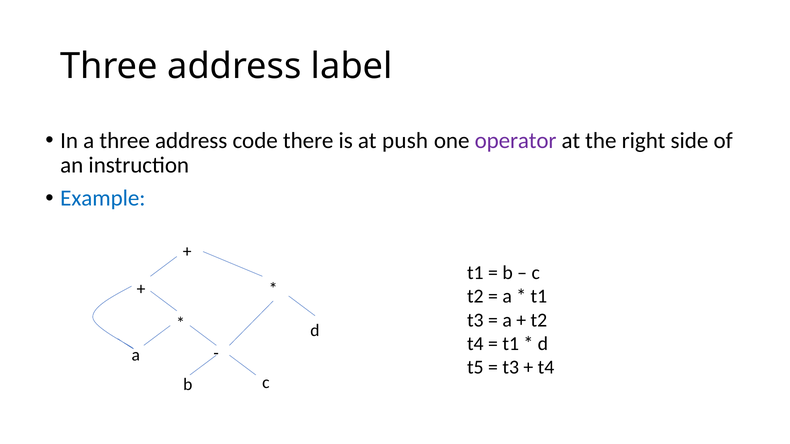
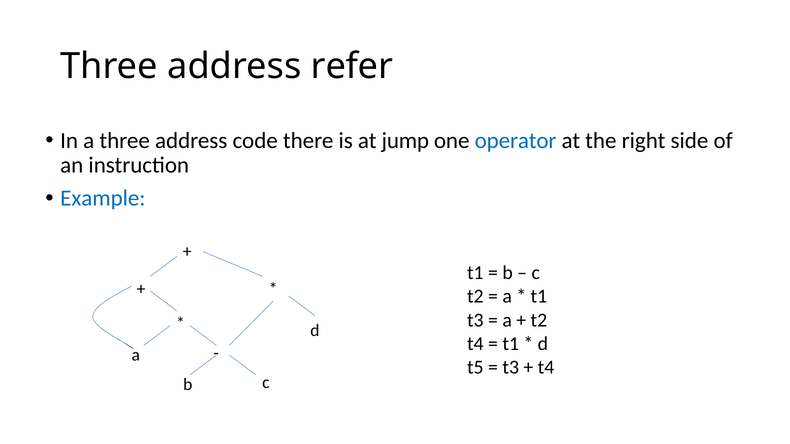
label: label -> refer
push: push -> jump
operator colour: purple -> blue
